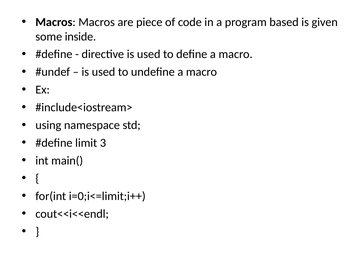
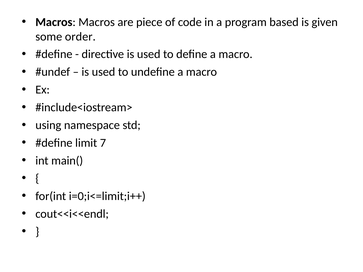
inside: inside -> order
3: 3 -> 7
